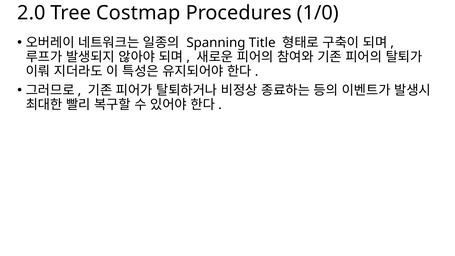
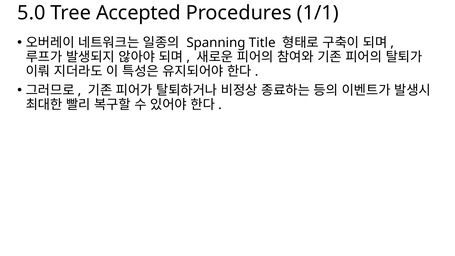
2.0: 2.0 -> 5.0
Costmap: Costmap -> Accepted
1/0: 1/0 -> 1/1
